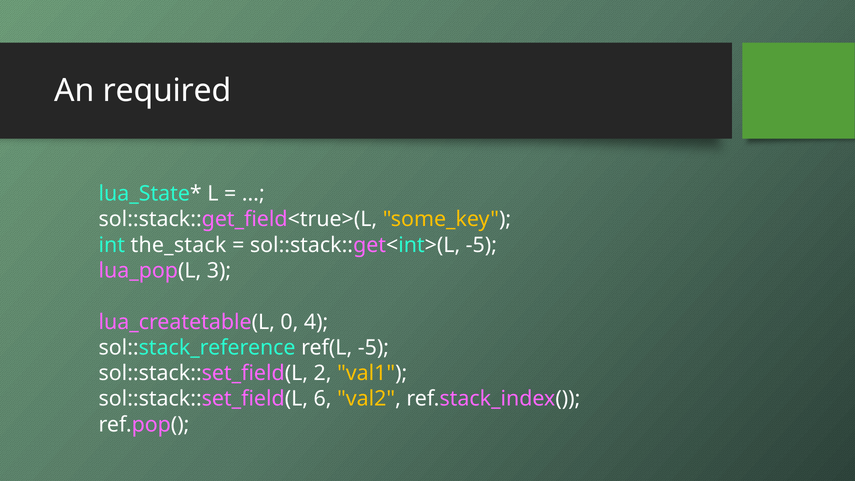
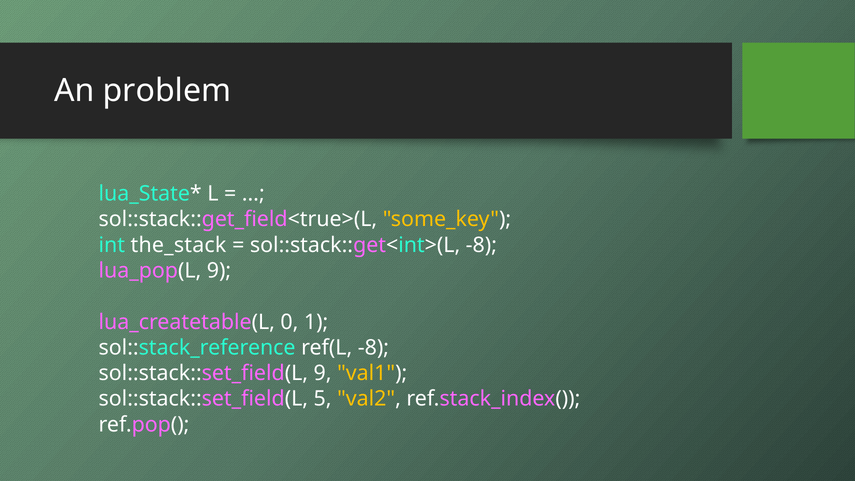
required: required -> problem
sol::stack::get<int>(L -5: -5 -> -8
lua_pop(L 3: 3 -> 9
4: 4 -> 1
ref(L -5: -5 -> -8
sol::stack::set_field(L 2: 2 -> 9
6: 6 -> 5
